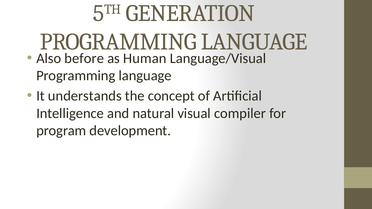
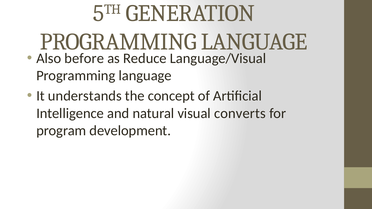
Human: Human -> Reduce
compiler: compiler -> converts
